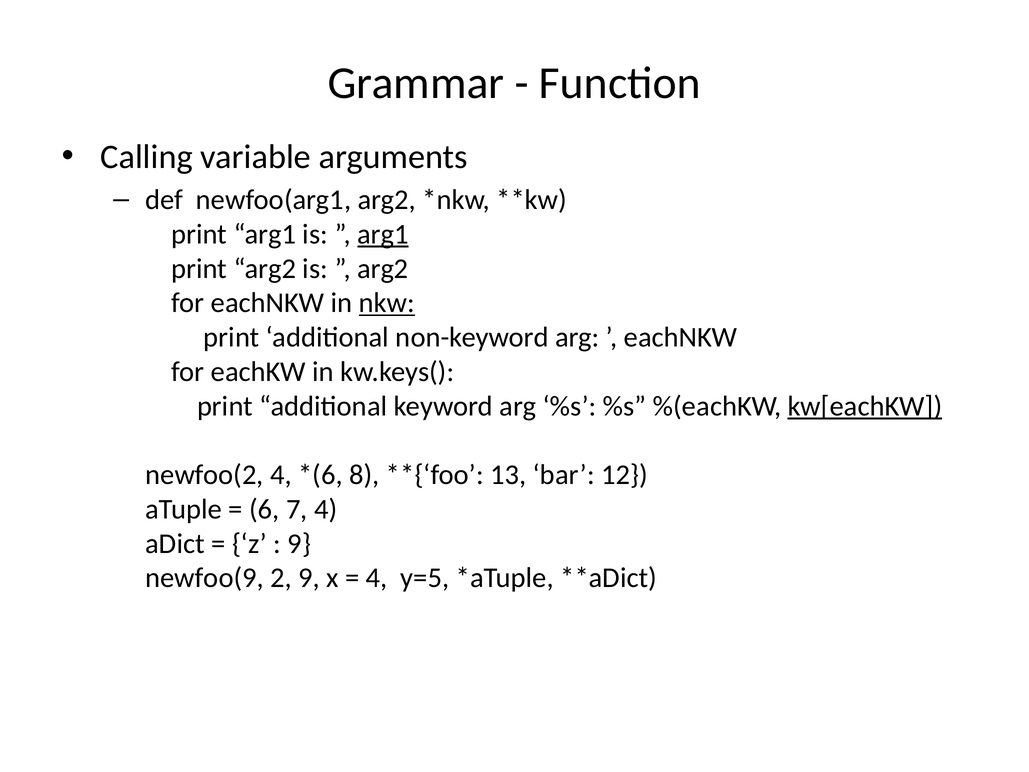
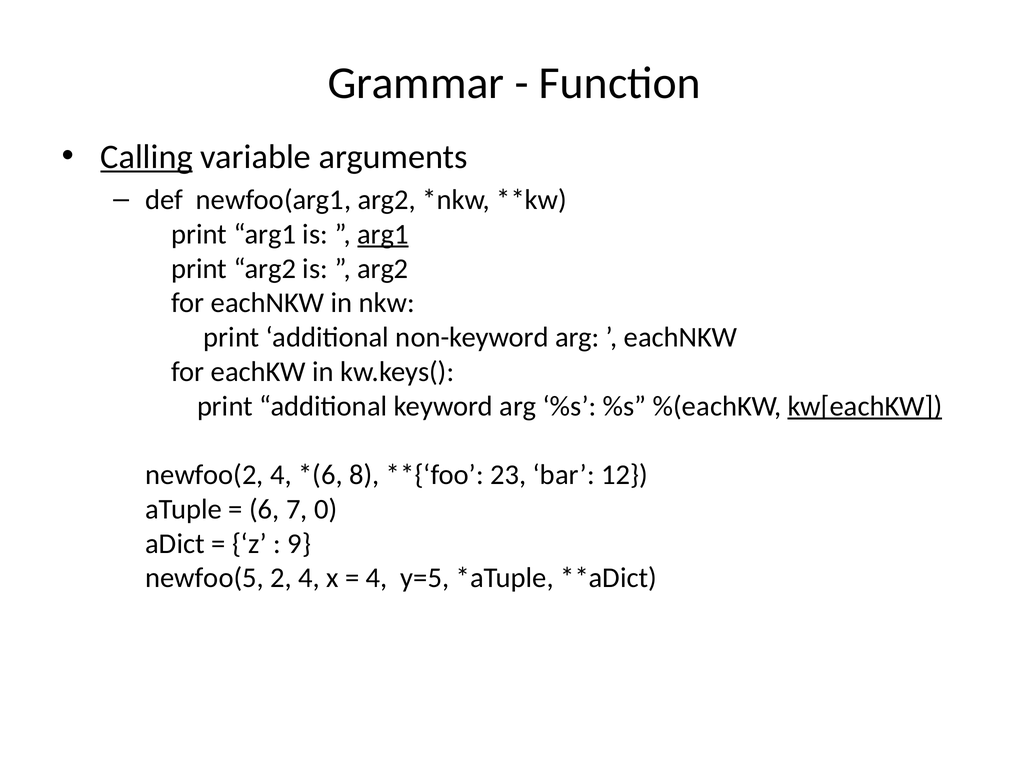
Calling underline: none -> present
nkw underline: present -> none
13: 13 -> 23
7 4: 4 -> 0
newfoo(9: newfoo(9 -> newfoo(5
2 9: 9 -> 4
